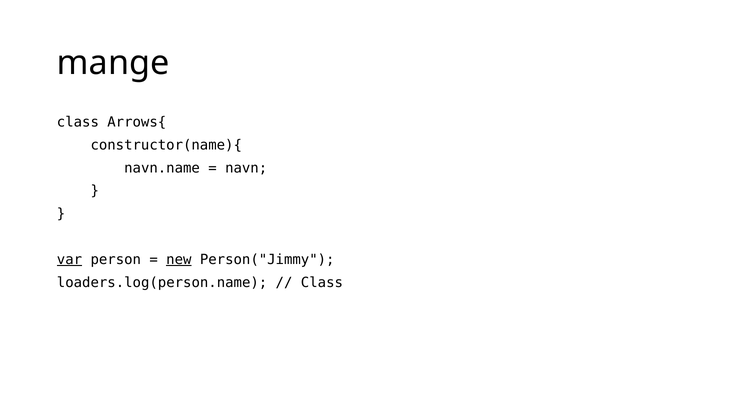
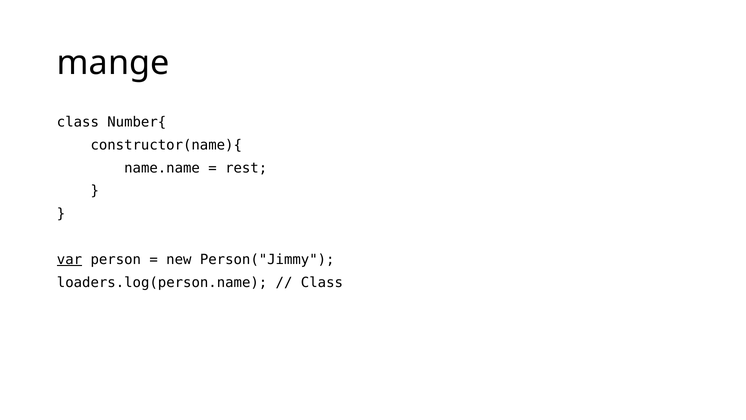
Arrows{: Arrows{ -> Number{
navn.name: navn.name -> name.name
navn: navn -> rest
new underline: present -> none
